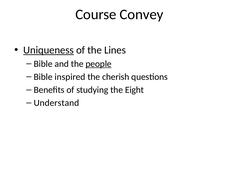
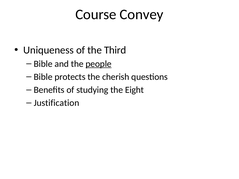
Uniqueness underline: present -> none
Lines: Lines -> Third
inspired: inspired -> protects
Understand: Understand -> Justification
